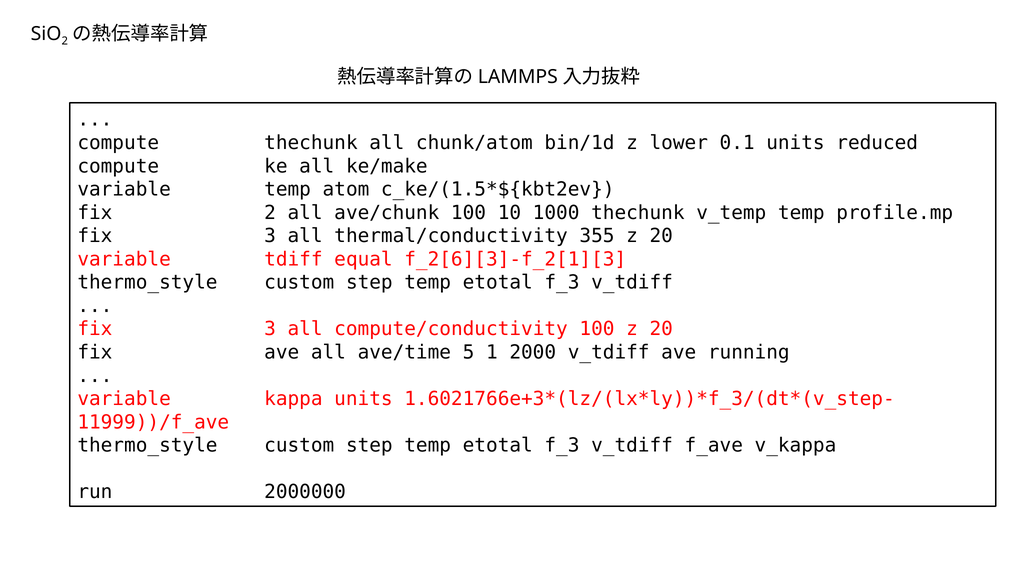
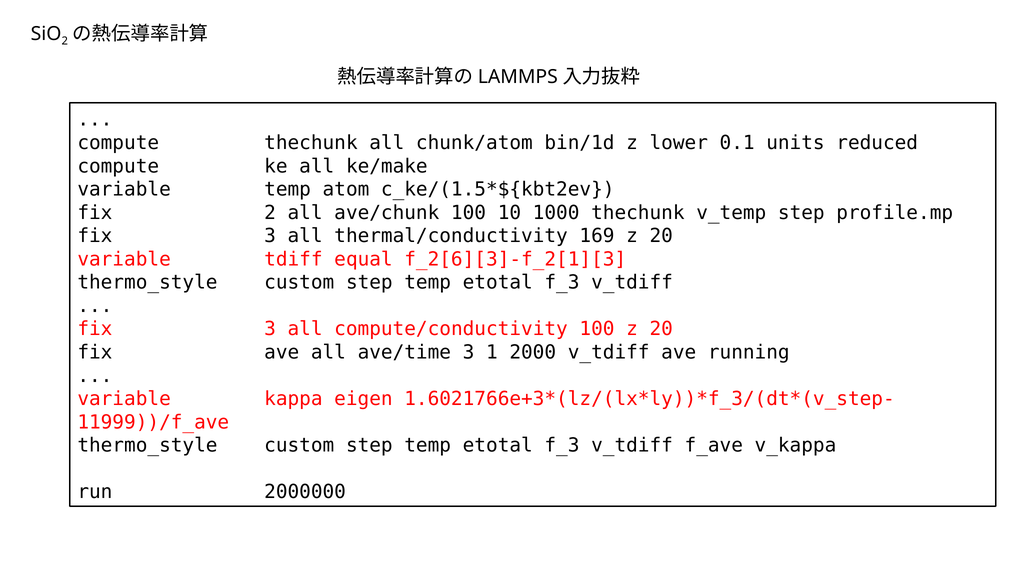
v_temp temp: temp -> step
355: 355 -> 169
ave/time 5: 5 -> 3
kappa units: units -> eigen
